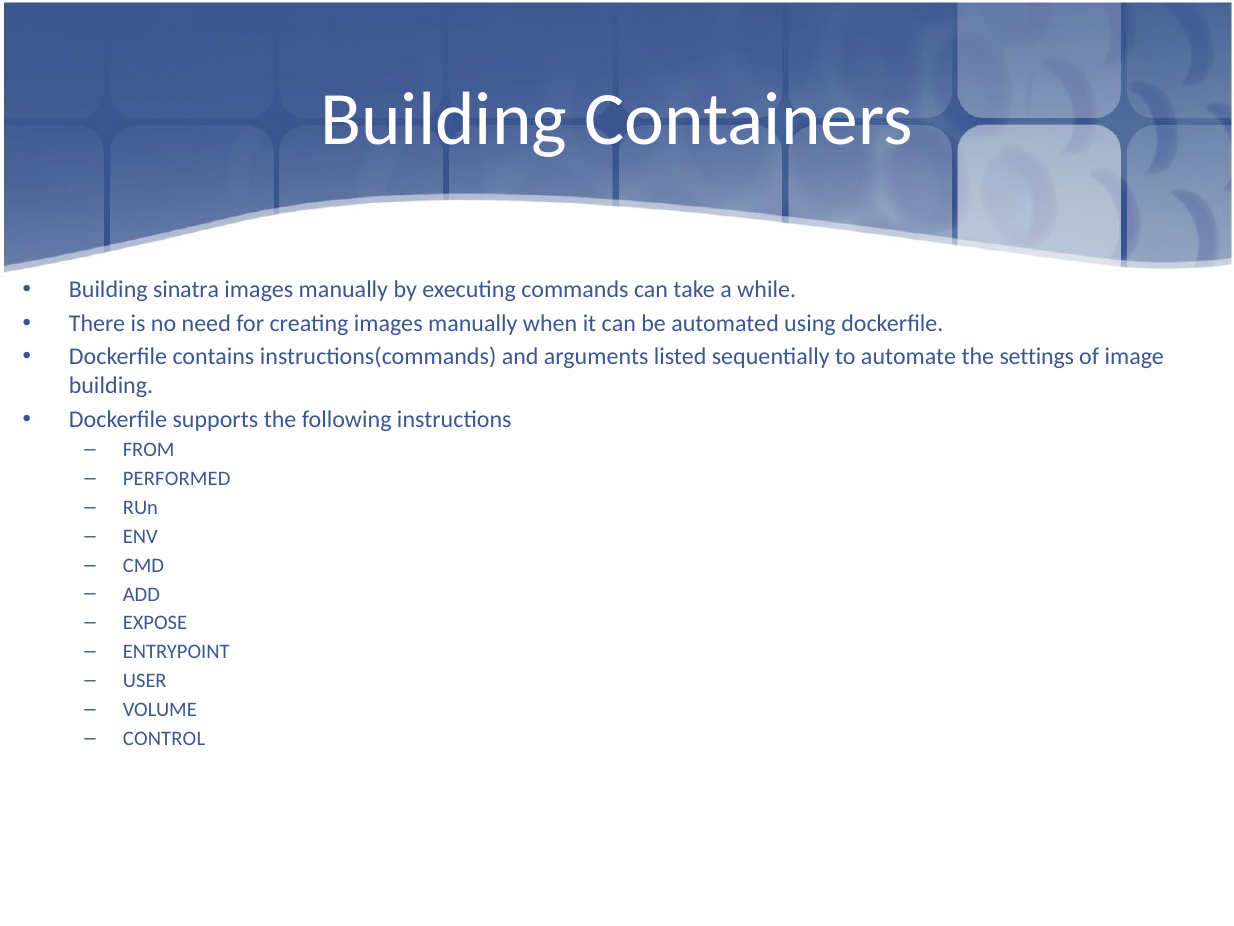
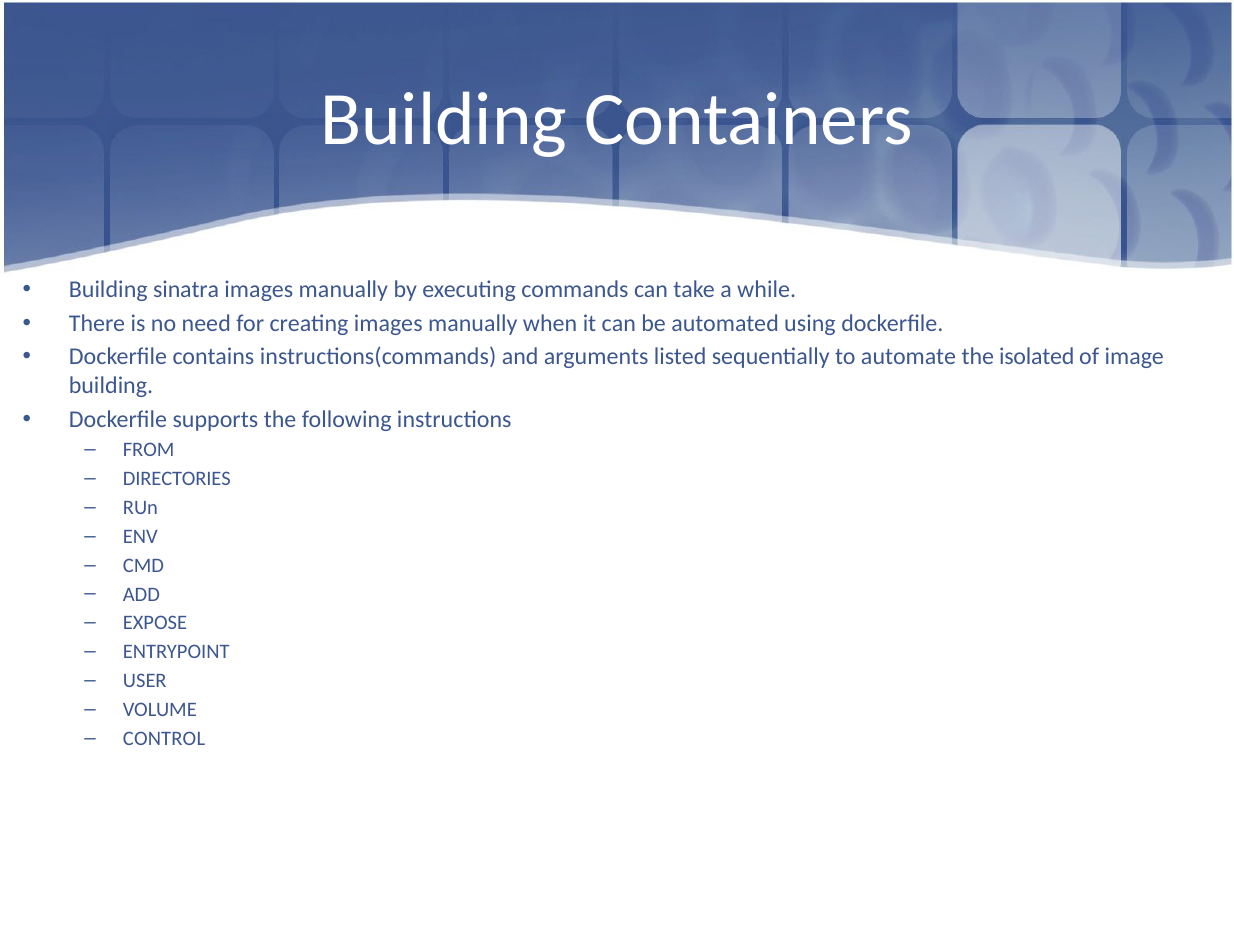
settings: settings -> isolated
PERFORMED: PERFORMED -> DIRECTORIES
